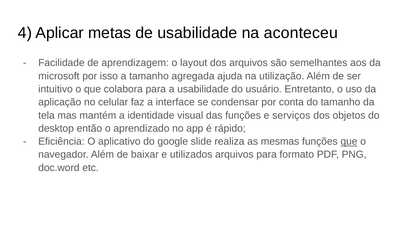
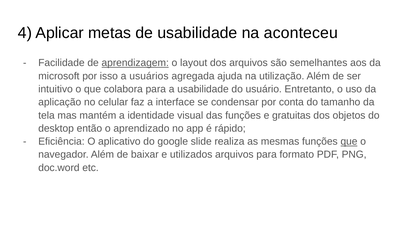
aprendizagem underline: none -> present
a tamanho: tamanho -> usuários
serviços: serviços -> gratuitas
